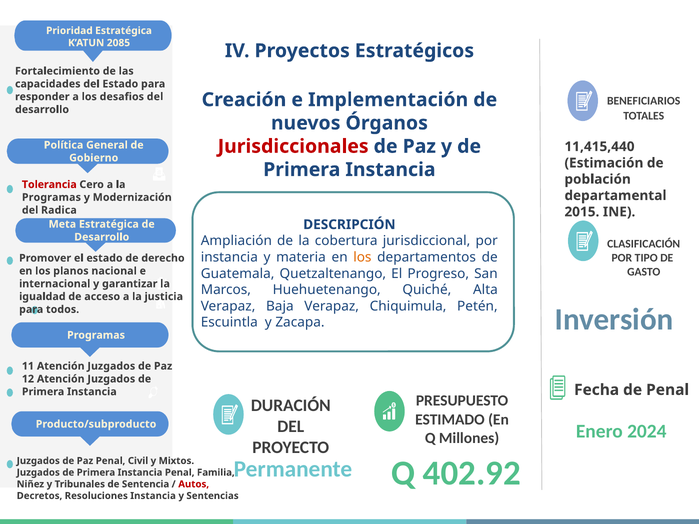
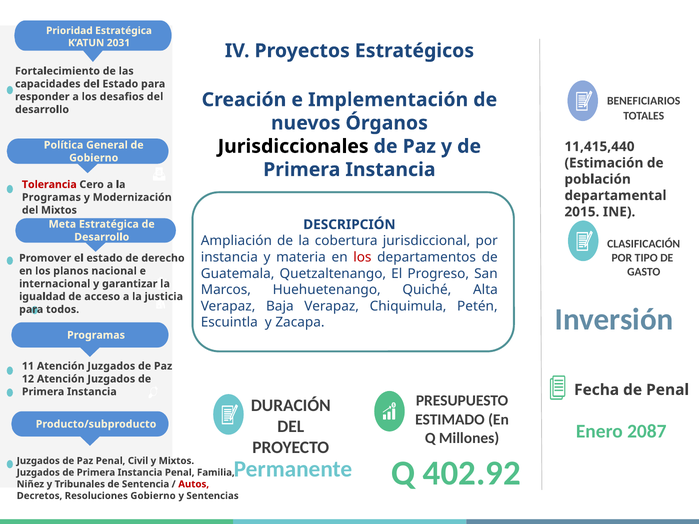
2085: 2085 -> 2031
Jurisdiccionales colour: red -> black
del Radica: Radica -> Mixtos
los at (362, 257) colour: orange -> red
2024: 2024 -> 2087
Resoluciones Instancia: Instancia -> Gobierno
